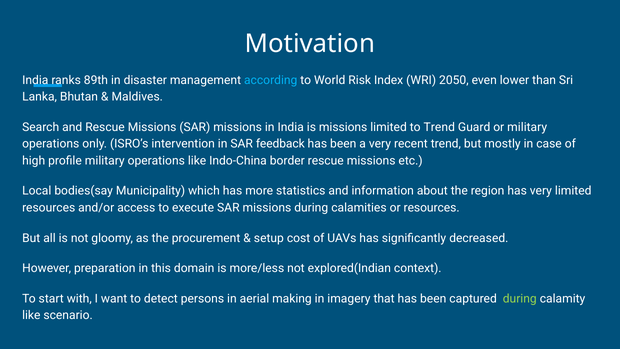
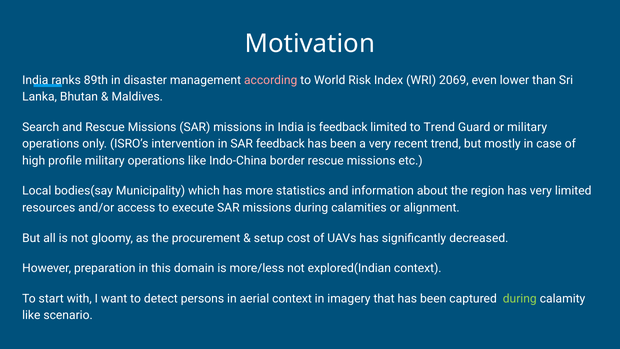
according colour: light blue -> pink
2050: 2050 -> 2069
is missions: missions -> feedback
or resources: resources -> alignment
aerial making: making -> context
